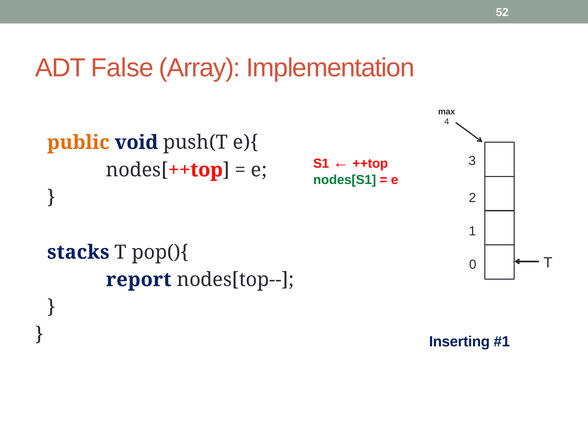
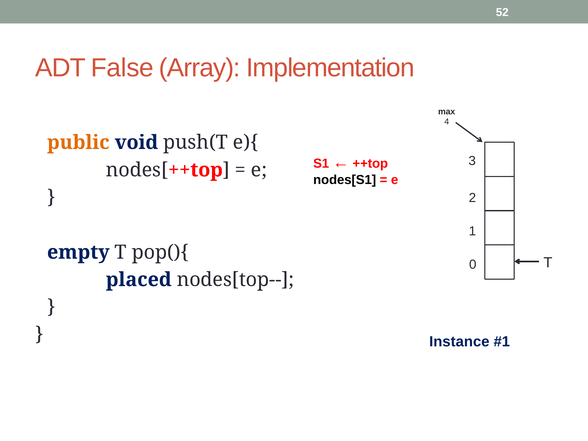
nodes[S1 colour: green -> black
stacks: stacks -> empty
report: report -> placed
Inserting: Inserting -> Instance
